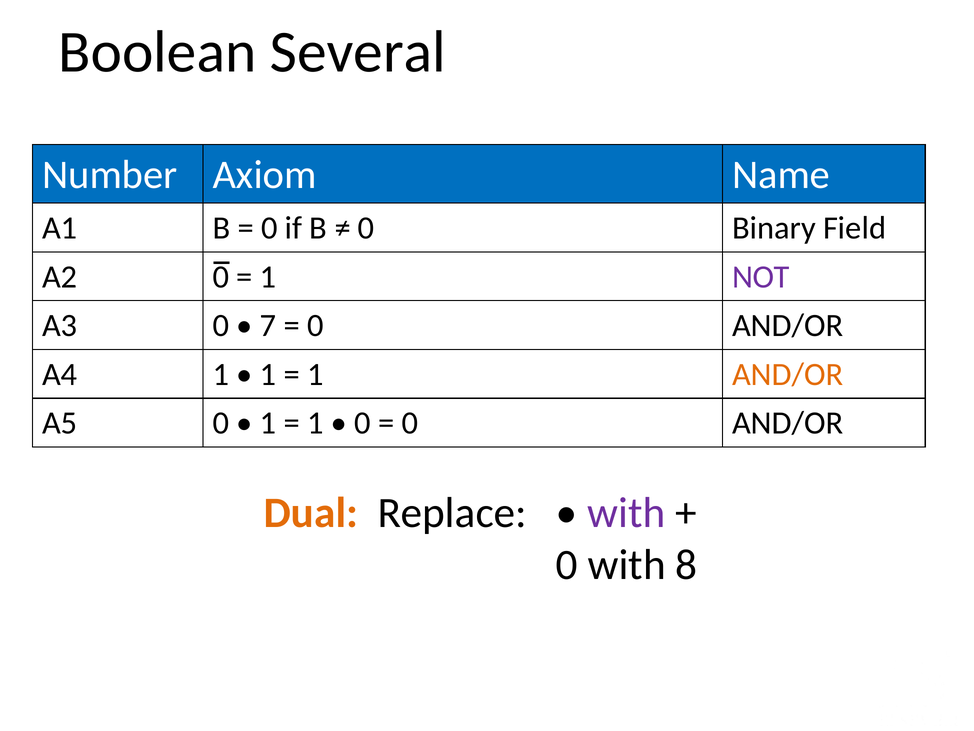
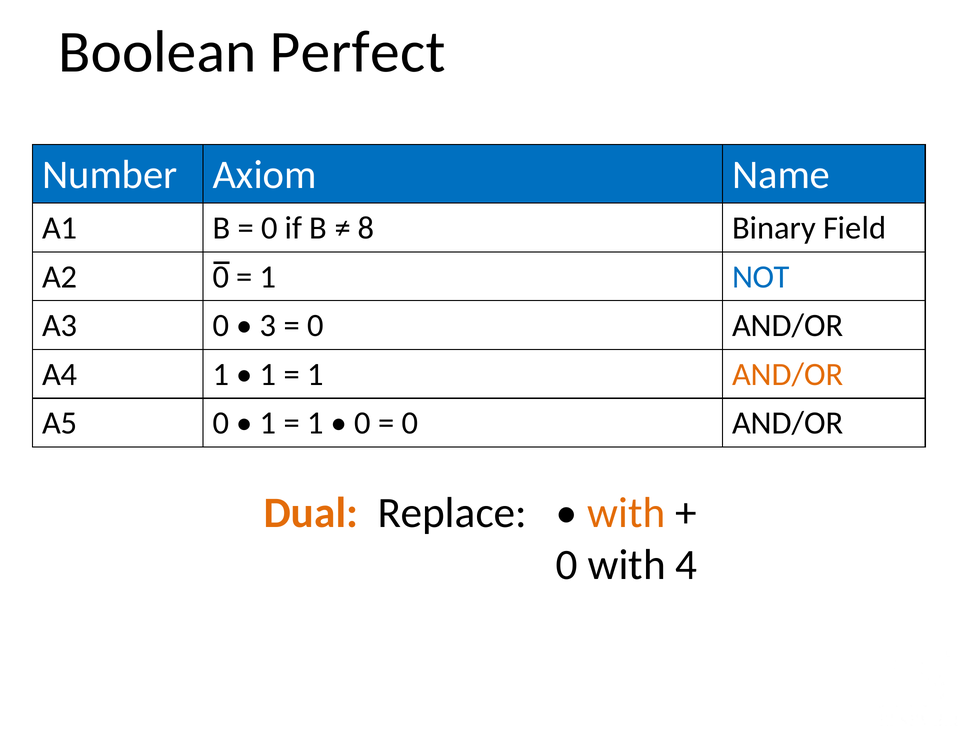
Several: Several -> Perfect
0 at (366, 228): 0 -> 8
NOT colour: purple -> blue
7: 7 -> 3
with at (626, 513) colour: purple -> orange
8: 8 -> 4
